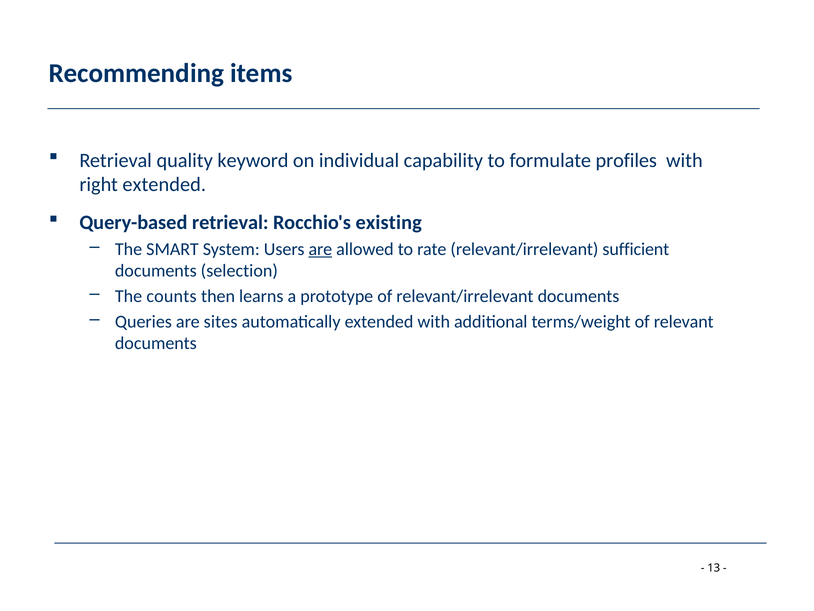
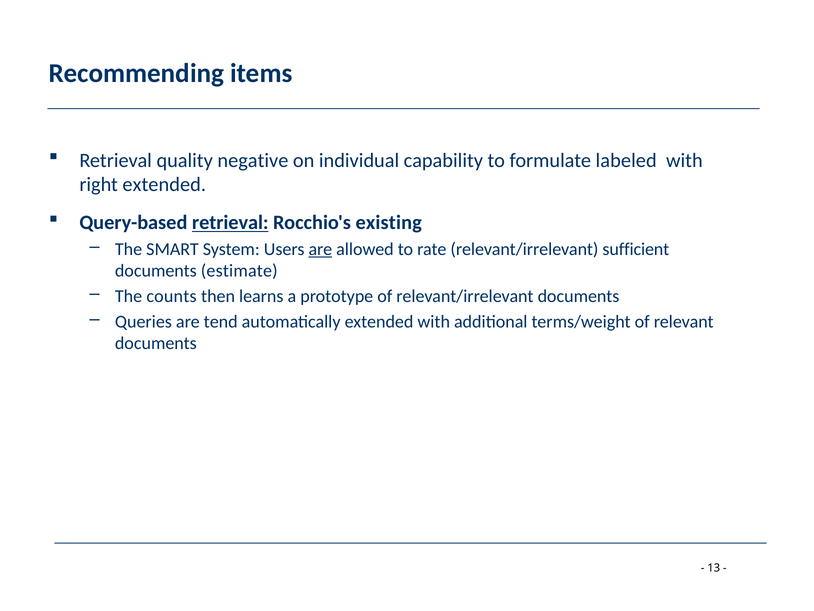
keyword: keyword -> negative
profiles: profiles -> labeled
retrieval at (230, 223) underline: none -> present
selection: selection -> estimate
sites: sites -> tend
